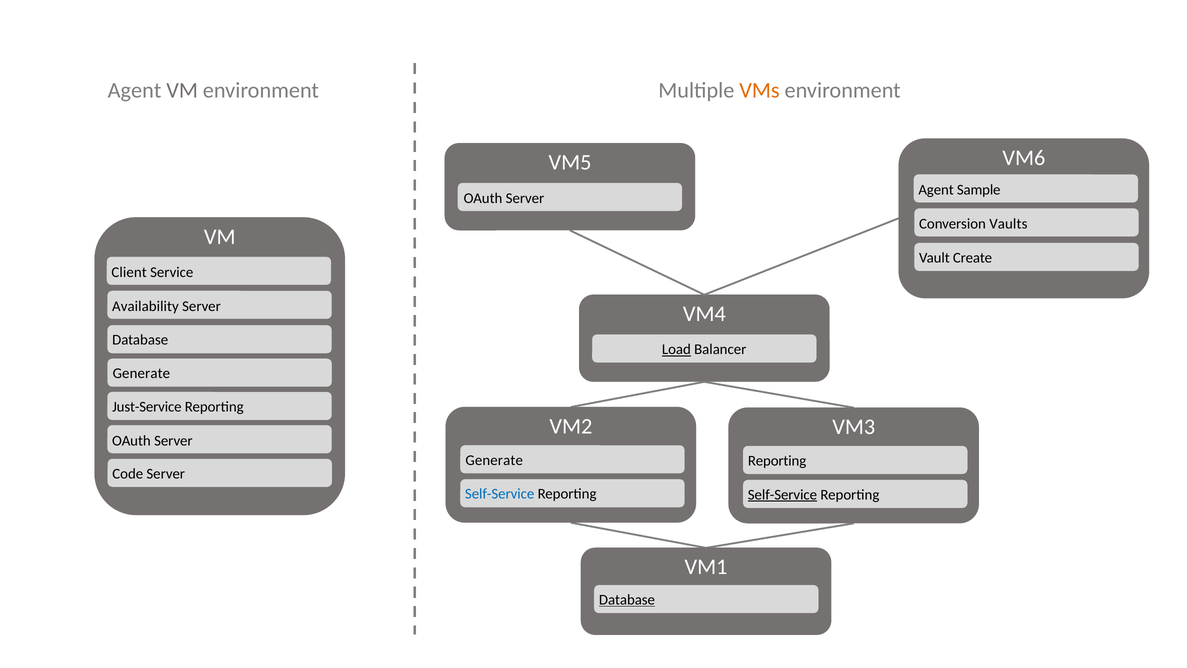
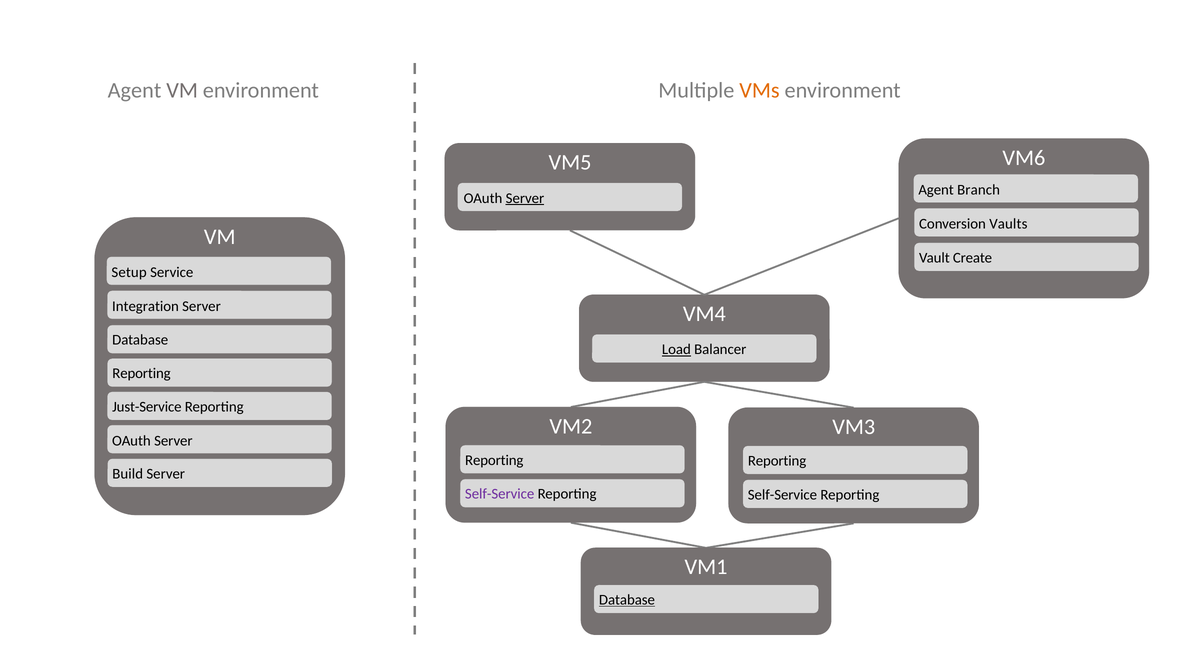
Sample: Sample -> Branch
Server at (525, 198) underline: none -> present
Client: Client -> Setup
Availability: Availability -> Integration
Generate at (141, 373): Generate -> Reporting
Generate at (494, 460): Generate -> Reporting
Code: Code -> Build
Self-Service at (500, 494) colour: blue -> purple
Self-Service at (782, 494) underline: present -> none
